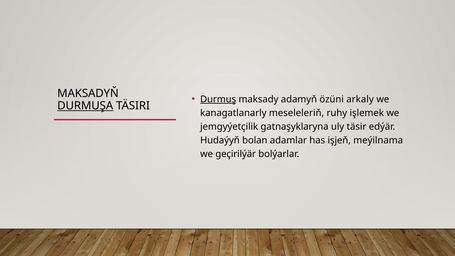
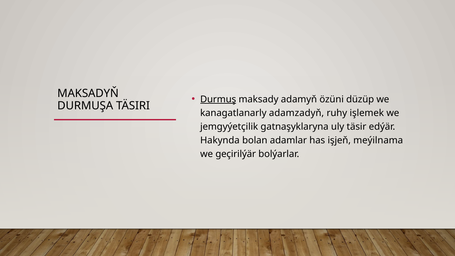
arkaly: arkaly -> düzüp
DURMUŞA underline: present -> none
meseleleriň: meseleleriň -> adamzadyň
Hudaýyň: Hudaýyň -> Hakynda
